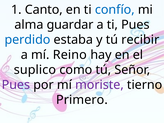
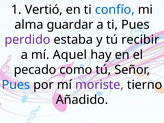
Canto: Canto -> Vertió
perdido colour: blue -> purple
Reino: Reino -> Aquel
suplico: suplico -> pecado
Pues at (16, 85) colour: purple -> blue
Primero: Primero -> Añadido
